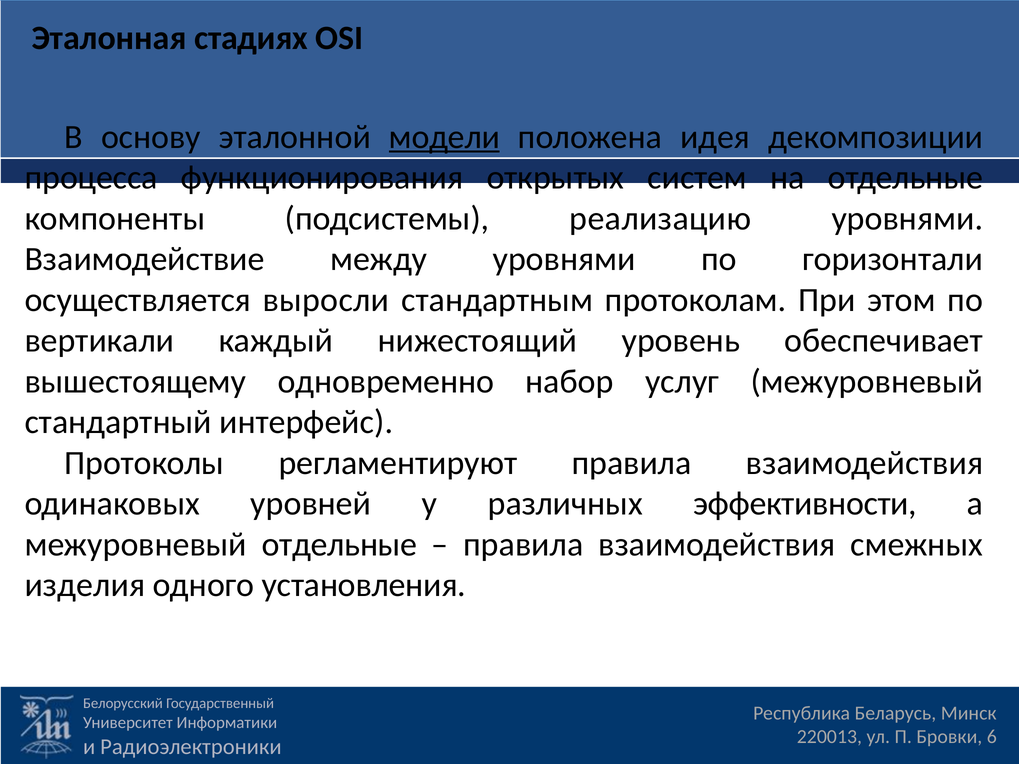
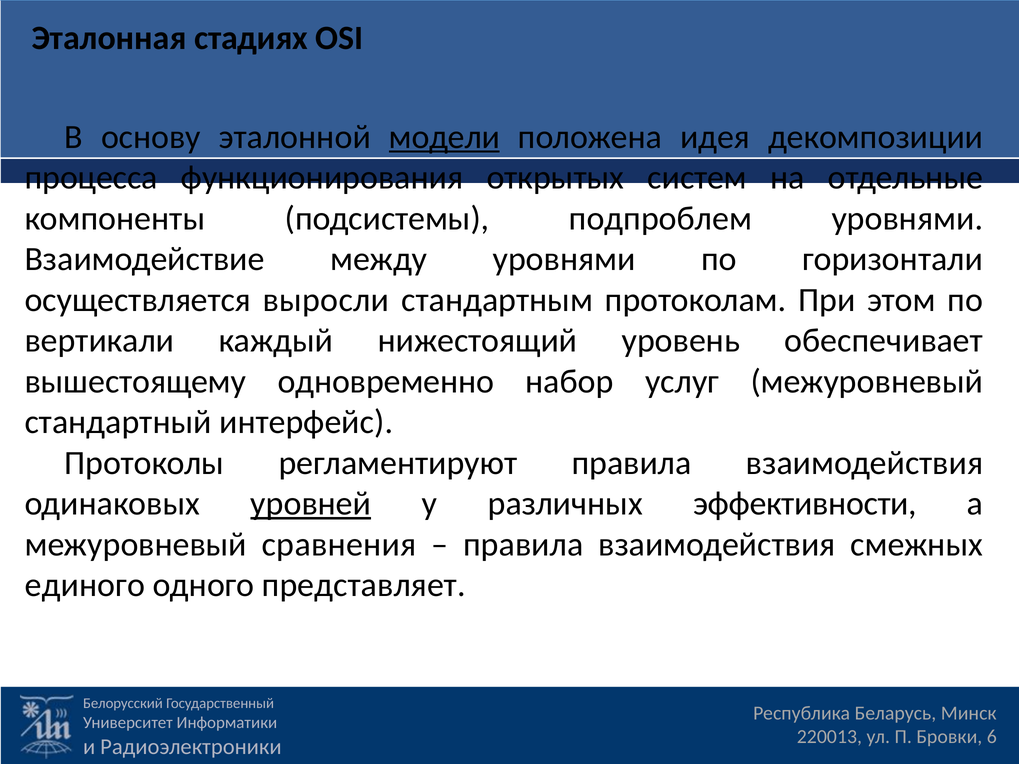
реализацию: реализацию -> подпроблем
уровней underline: none -> present
межуровневый отдельные: отдельные -> сравнения
изделия: изделия -> единого
установления: установления -> представляет
